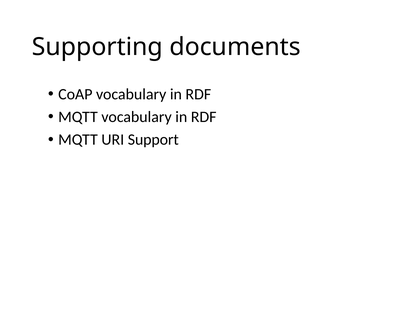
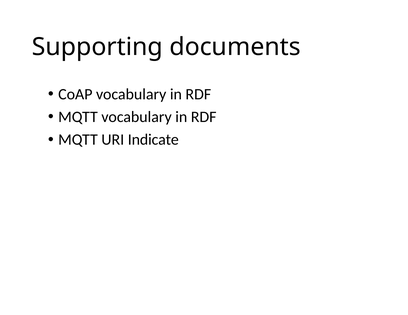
Support: Support -> Indicate
